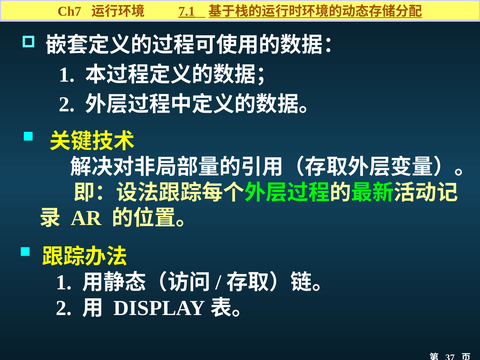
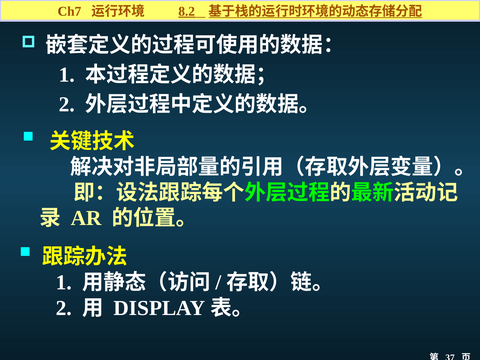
7.1: 7.1 -> 8.2
